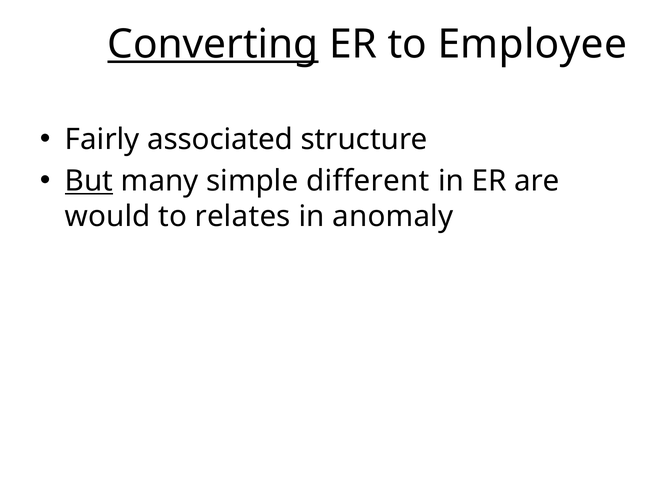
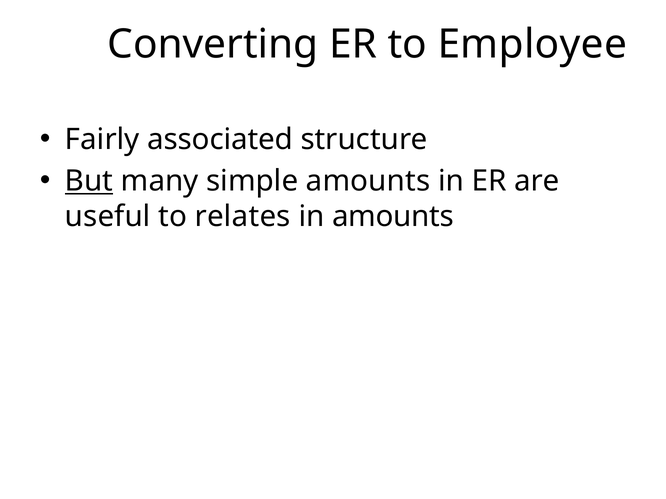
Converting underline: present -> none
simple different: different -> amounts
would: would -> useful
in anomaly: anomaly -> amounts
